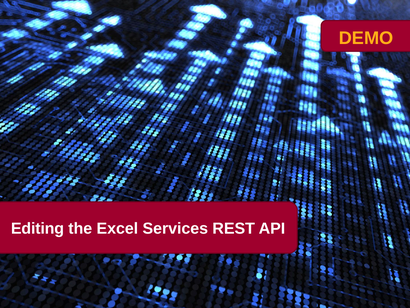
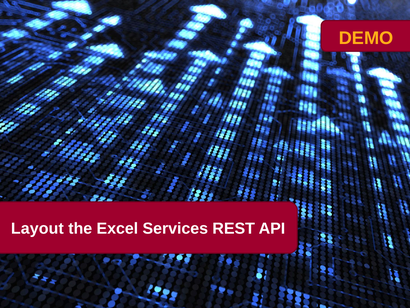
Editing: Editing -> Layout
